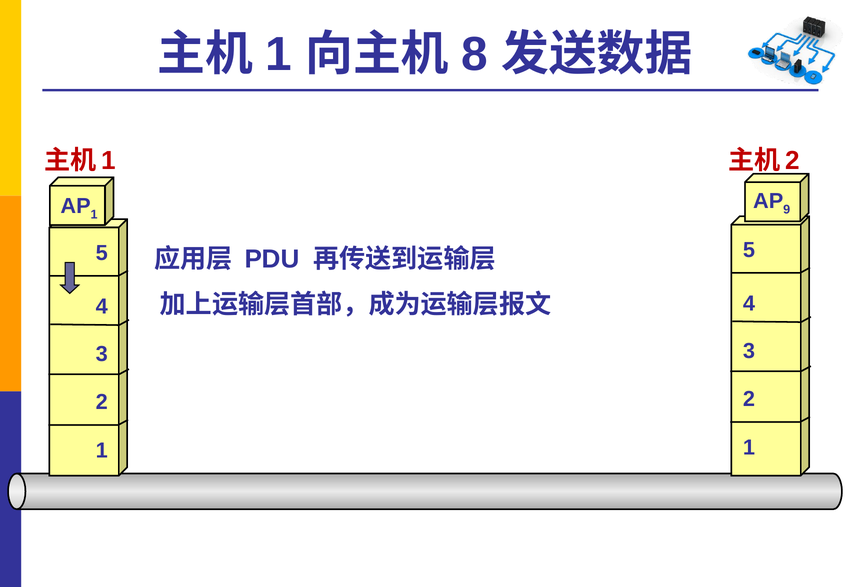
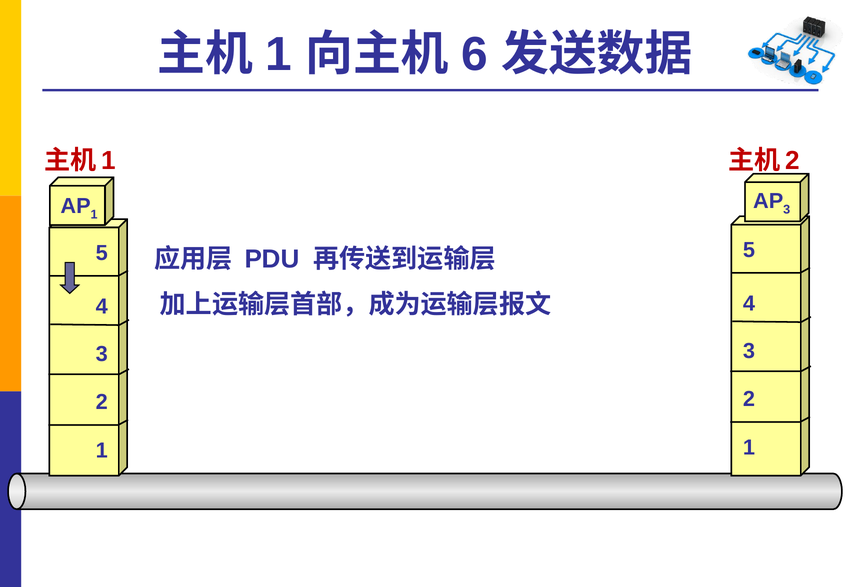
8: 8 -> 6
9 at (787, 210): 9 -> 3
